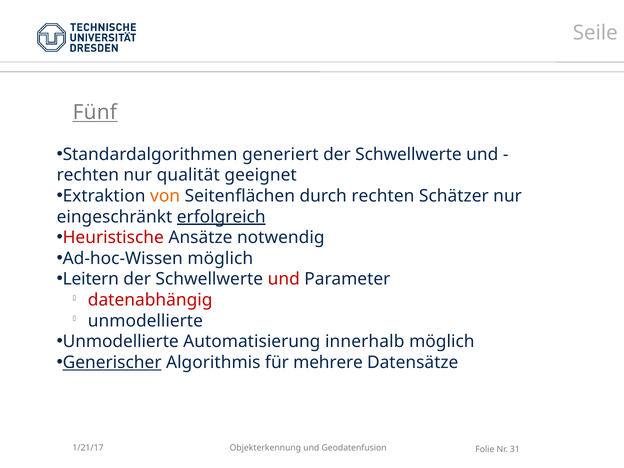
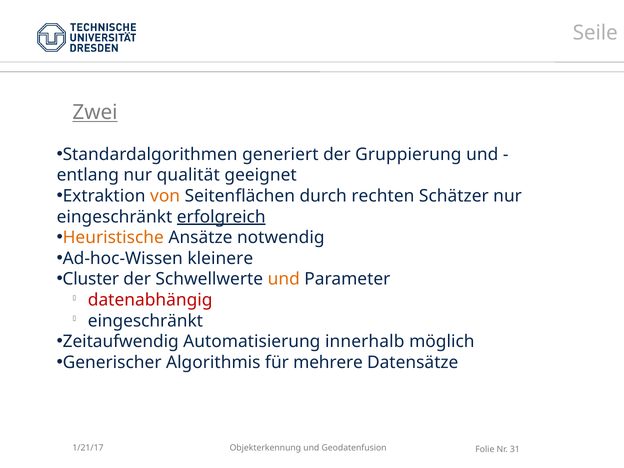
Fünf: Fünf -> Zwei
Schwellwerte at (408, 154): Schwellwerte -> Gruppierung
rechten at (88, 175): rechten -> entlang
Heuristische colour: red -> orange
Ad-hoc-Wissen möglich: möglich -> kleinere
Leitern: Leitern -> Cluster
und at (284, 279) colour: red -> orange
unmodellierte at (145, 321): unmodellierte -> eingeschränkt
Unmodellierte at (121, 342): Unmodellierte -> Zeitaufwendig
Generischer underline: present -> none
